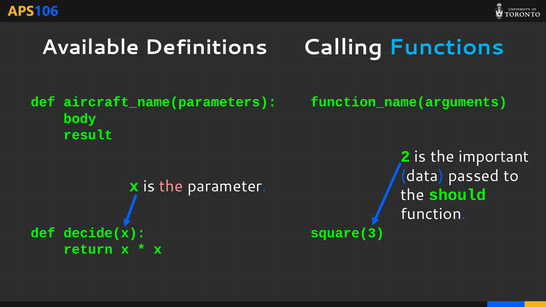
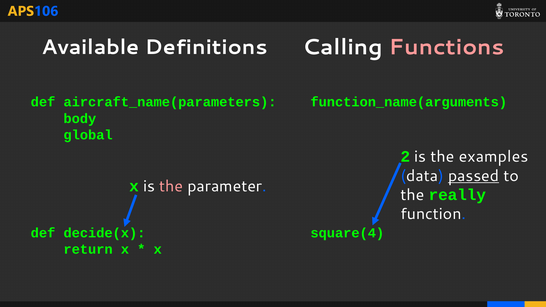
Functions colour: light blue -> pink
result: result -> global
important: important -> examples
passed underline: none -> present
should: should -> really
square(3: square(3 -> square(4
